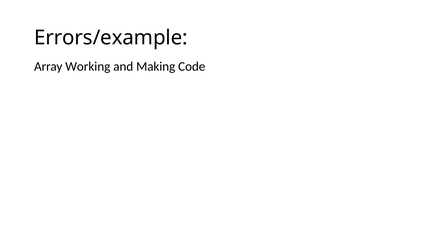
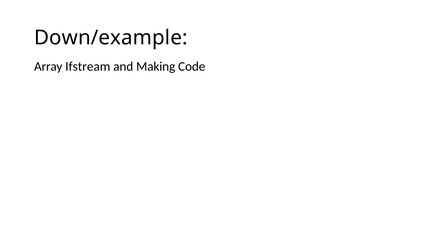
Errors/example: Errors/example -> Down/example
Working: Working -> Ifstream
